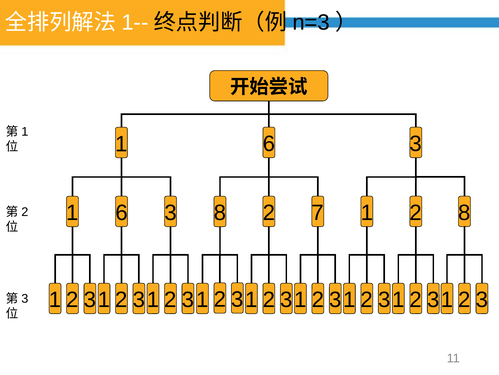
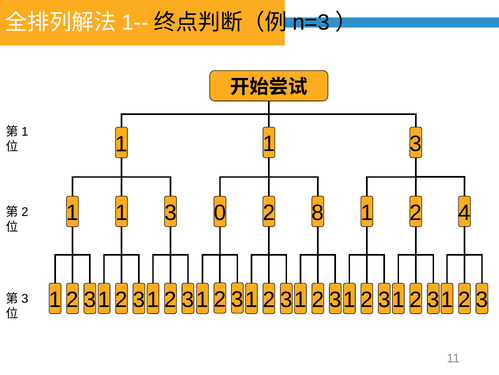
6 at (269, 144): 6 -> 1
6 at (122, 212): 6 -> 1
3 8: 8 -> 0
7: 7 -> 8
2 8: 8 -> 4
